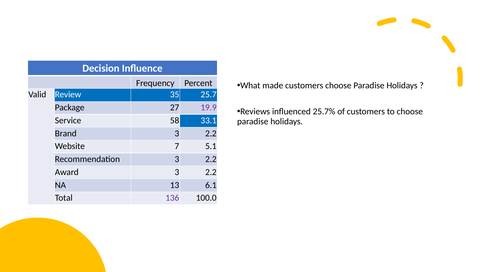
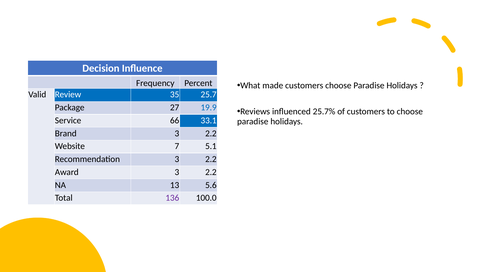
19.9 colour: purple -> blue
58: 58 -> 66
6.1: 6.1 -> 5.6
